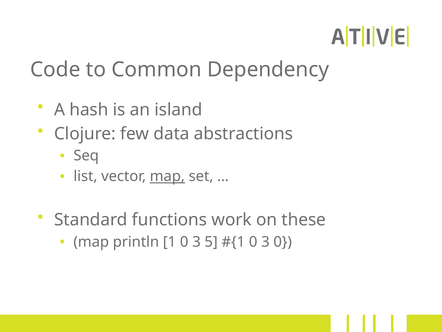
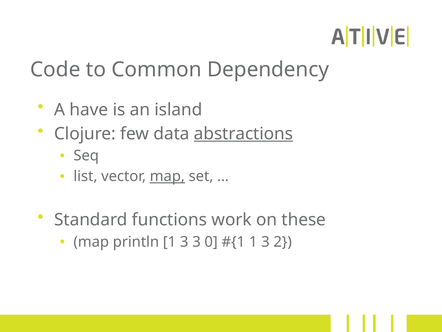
hash: hash -> have
abstractions underline: none -> present
println 1 0: 0 -> 3
5: 5 -> 0
0 at (253, 241): 0 -> 1
3 0: 0 -> 2
